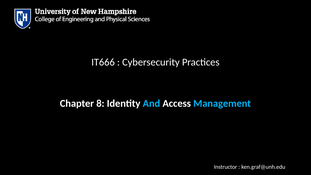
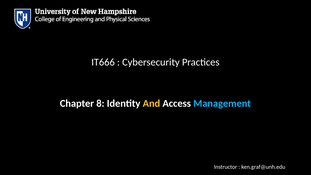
And colour: light blue -> yellow
